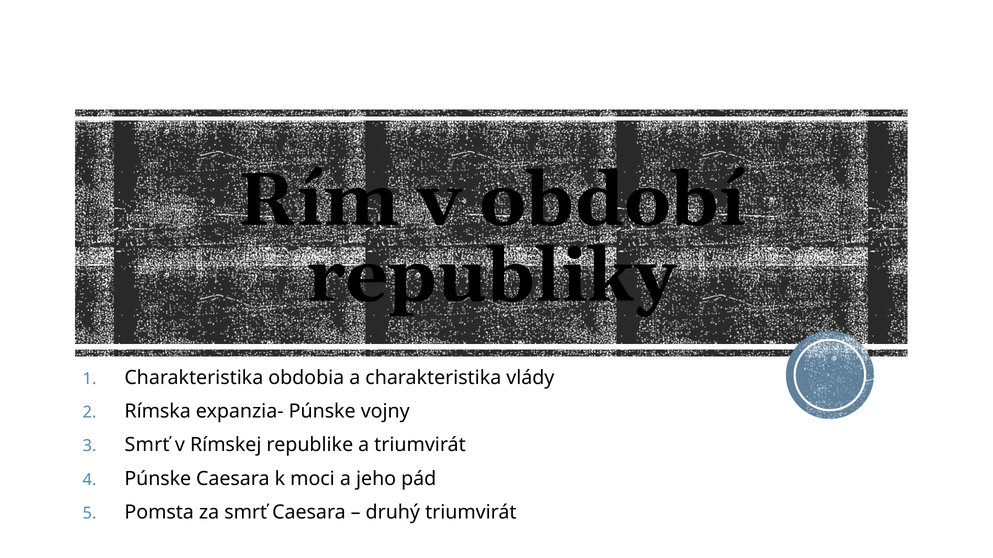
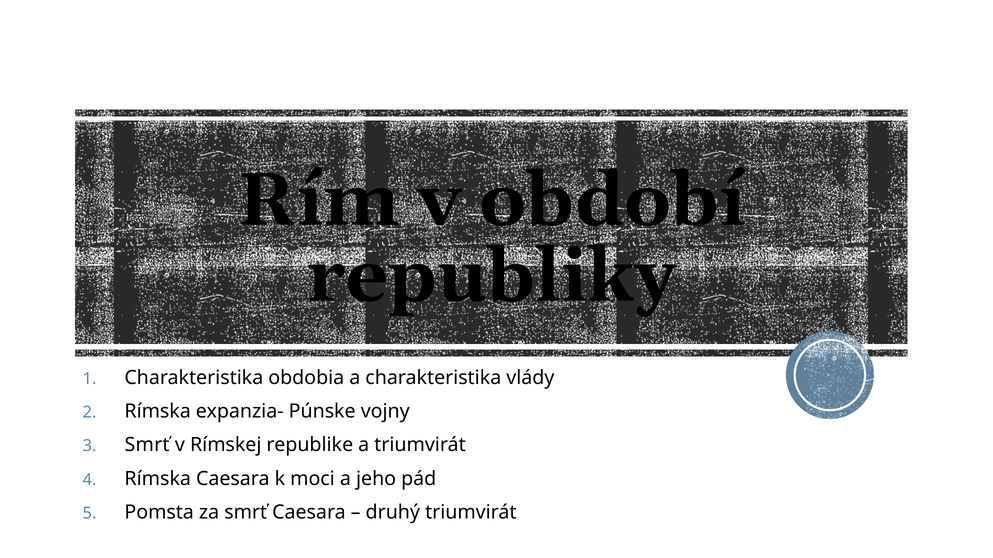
Púnske at (158, 479): Púnske -> Rímska
